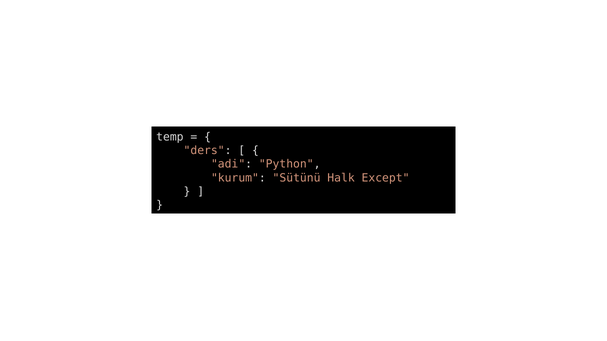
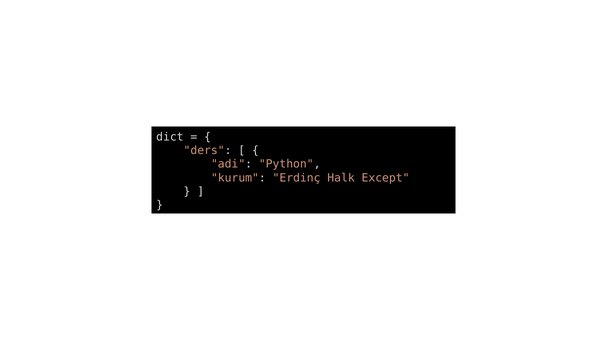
temp: temp -> dict
Sütünü: Sütünü -> Erdinç
